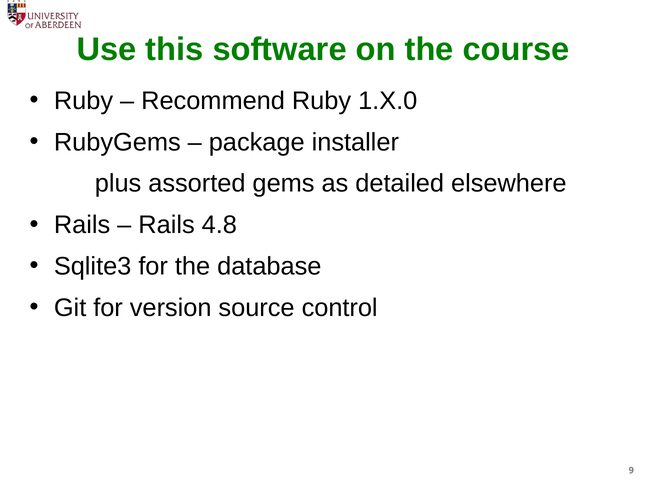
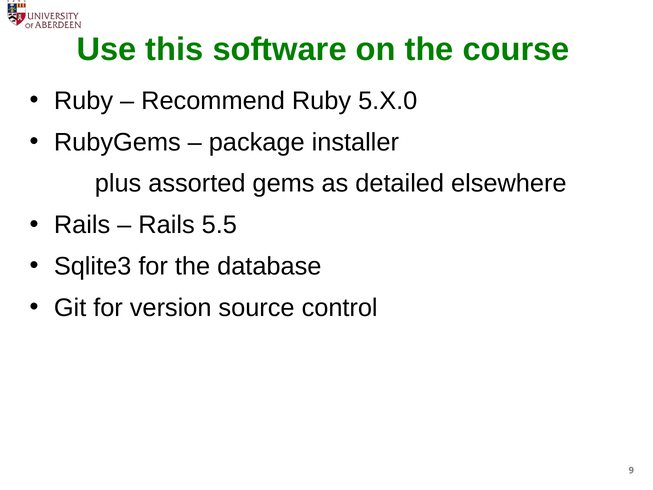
1.X.0: 1.X.0 -> 5.X.0
4.8: 4.8 -> 5.5
